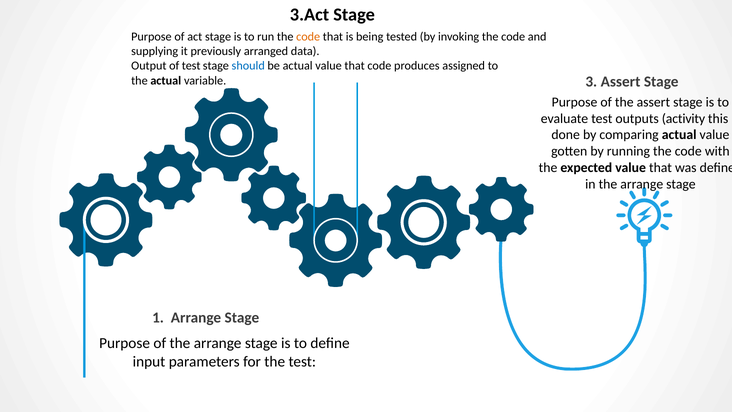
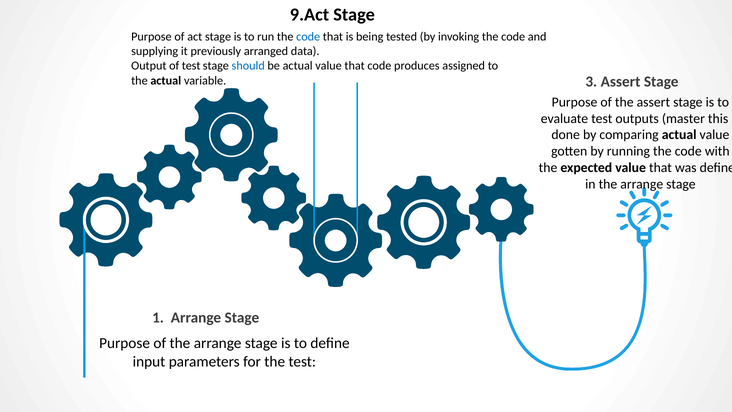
3.Act: 3.Act -> 9.Act
code at (308, 37) colour: orange -> blue
activity: activity -> master
